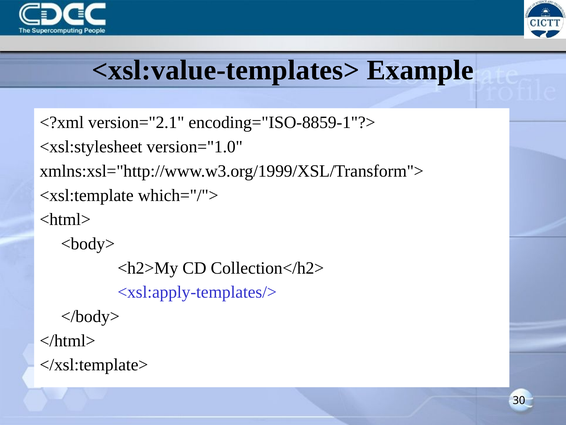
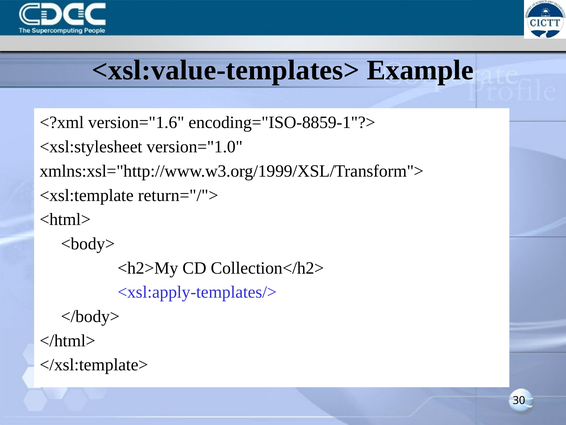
version="2.1: version="2.1 -> version="1.6
which="/">: which="/"> -> return="/">
